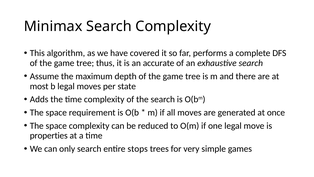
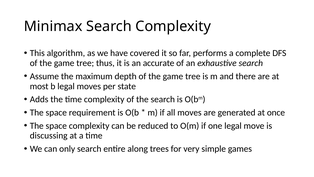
properties: properties -> discussing
stops: stops -> along
